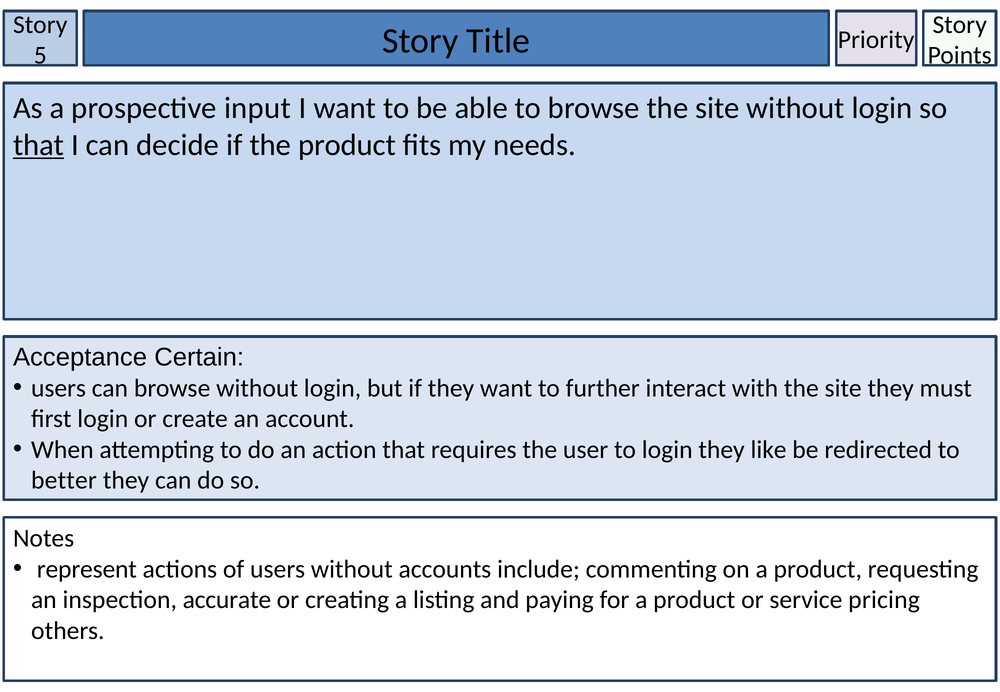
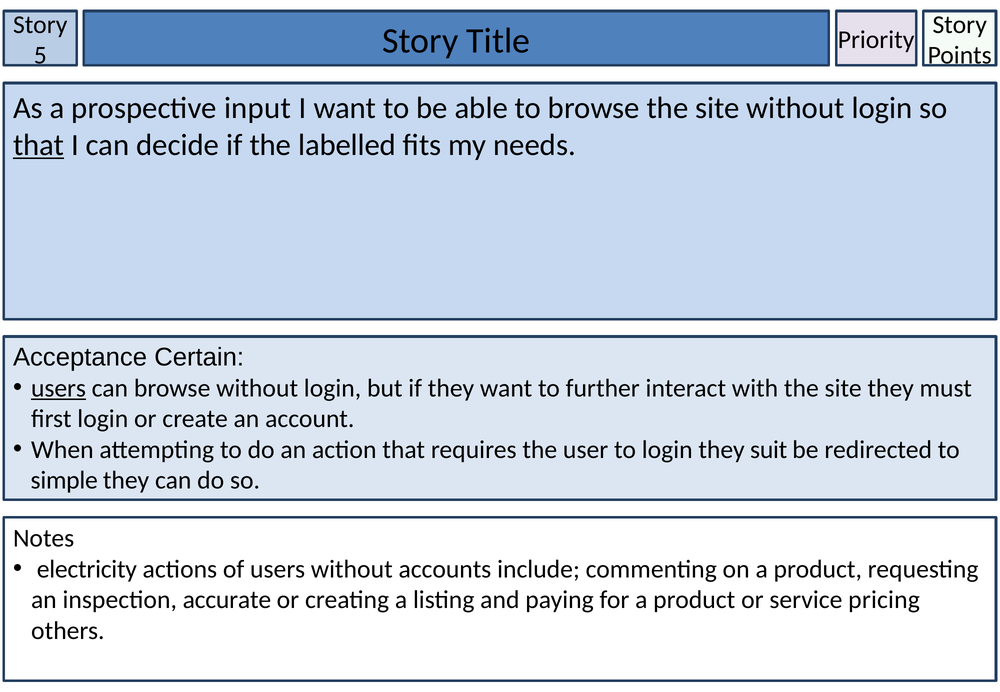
the product: product -> labelled
users at (59, 388) underline: none -> present
like: like -> suit
better: better -> simple
represent: represent -> electricity
